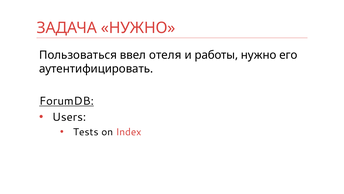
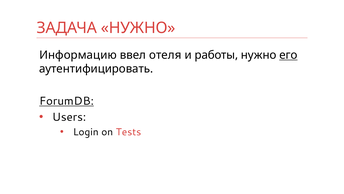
Пользоваться: Пользоваться -> Информацию
его underline: none -> present
Tests: Tests -> Login
Index: Index -> Tests
